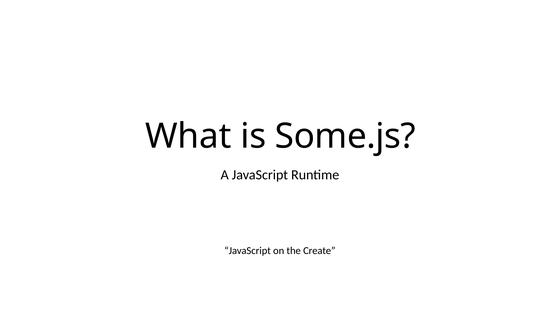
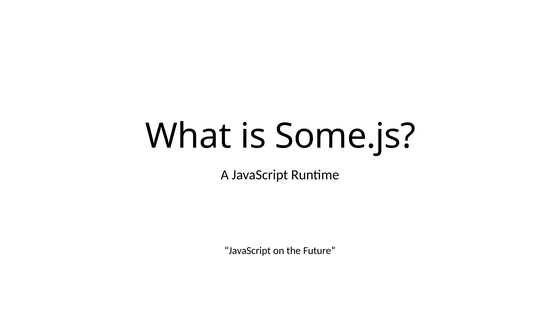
Create: Create -> Future
